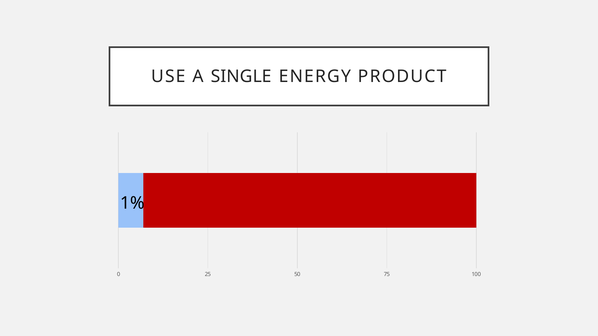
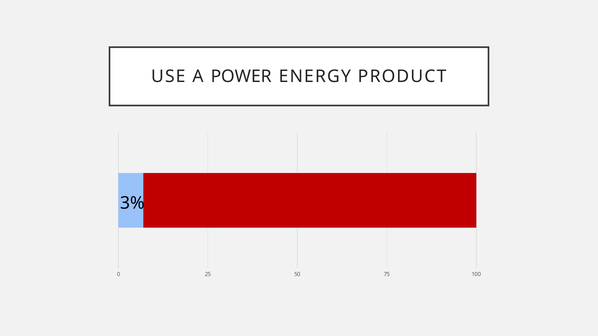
SINGLE: SINGLE -> POWER
1%: 1% -> 3%
